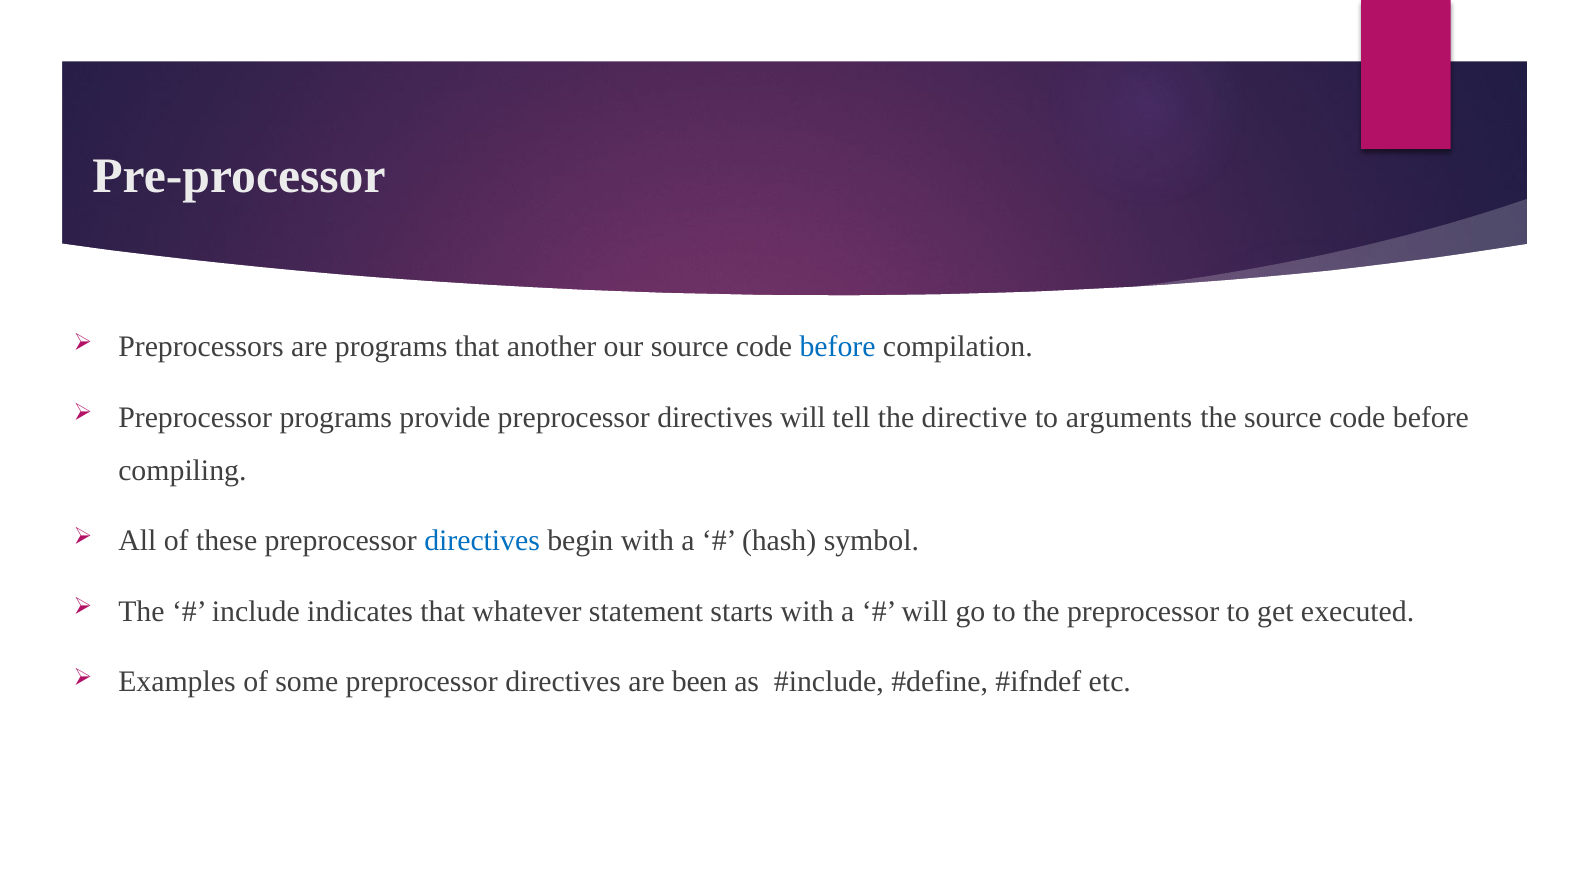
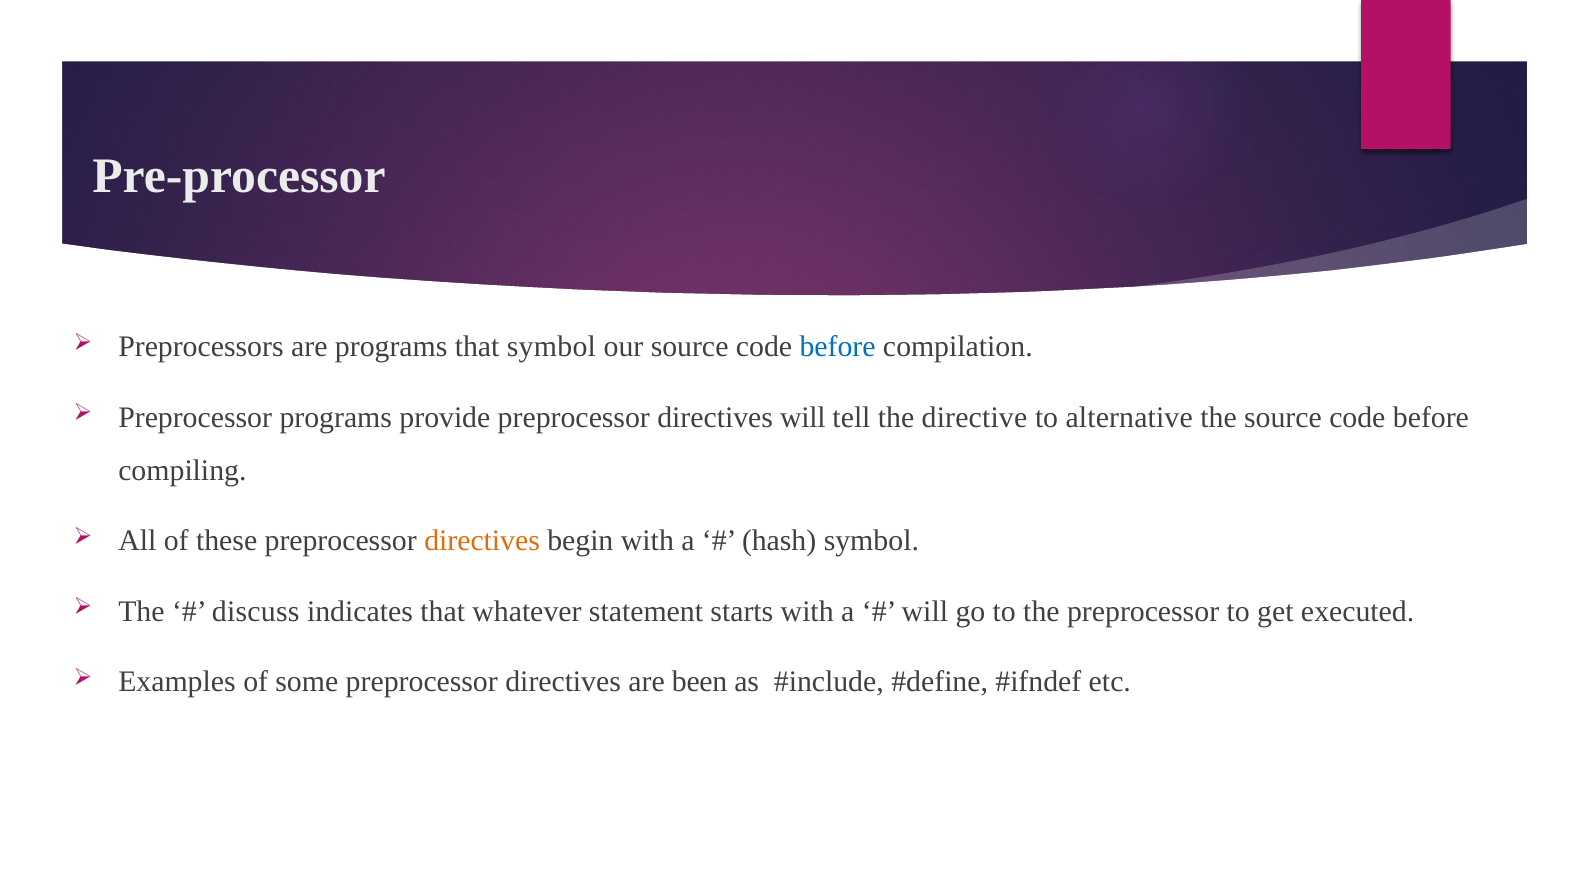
that another: another -> symbol
arguments: arguments -> alternative
directives at (482, 541) colour: blue -> orange
include: include -> discuss
